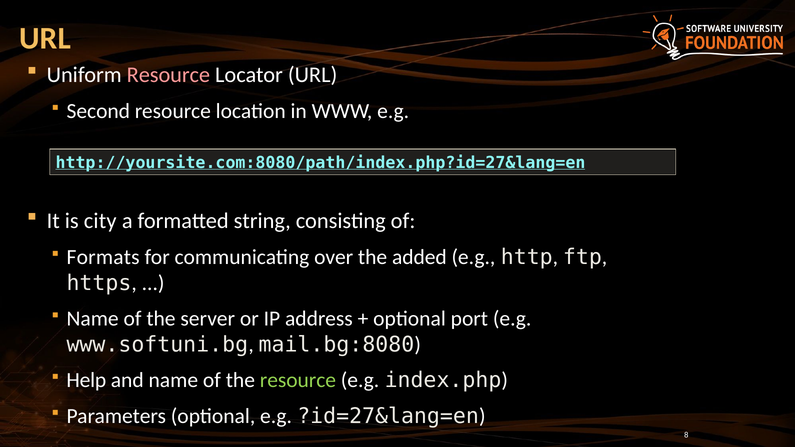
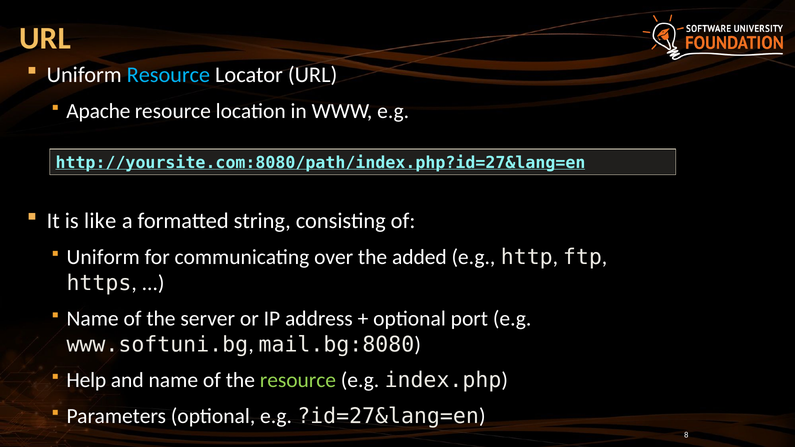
Resource at (168, 75) colour: pink -> light blue
Second: Second -> Apache
city: city -> like
Formats at (103, 257): Formats -> Uniform
